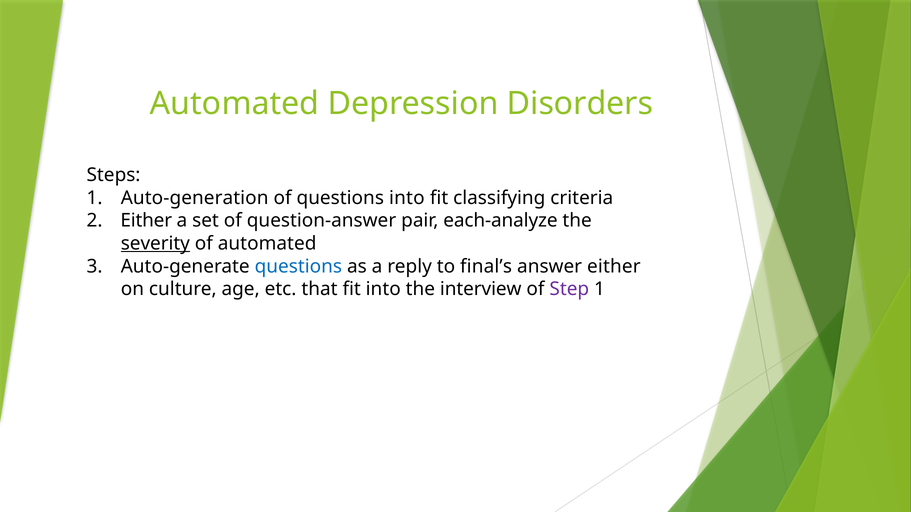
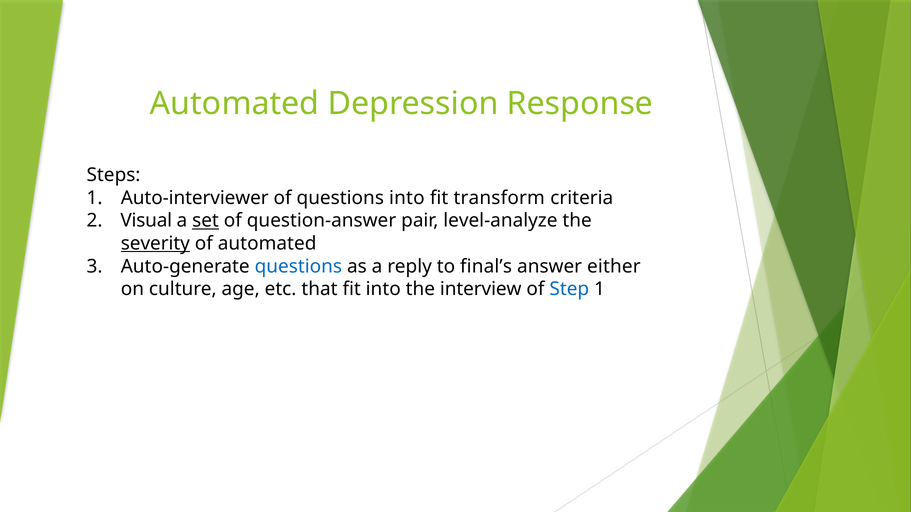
Disorders: Disorders -> Response
Auto-generation: Auto-generation -> Auto-interviewer
classifying: classifying -> transform
Either at (146, 221): Either -> Visual
set underline: none -> present
each-analyze: each-analyze -> level-analyze
Step colour: purple -> blue
